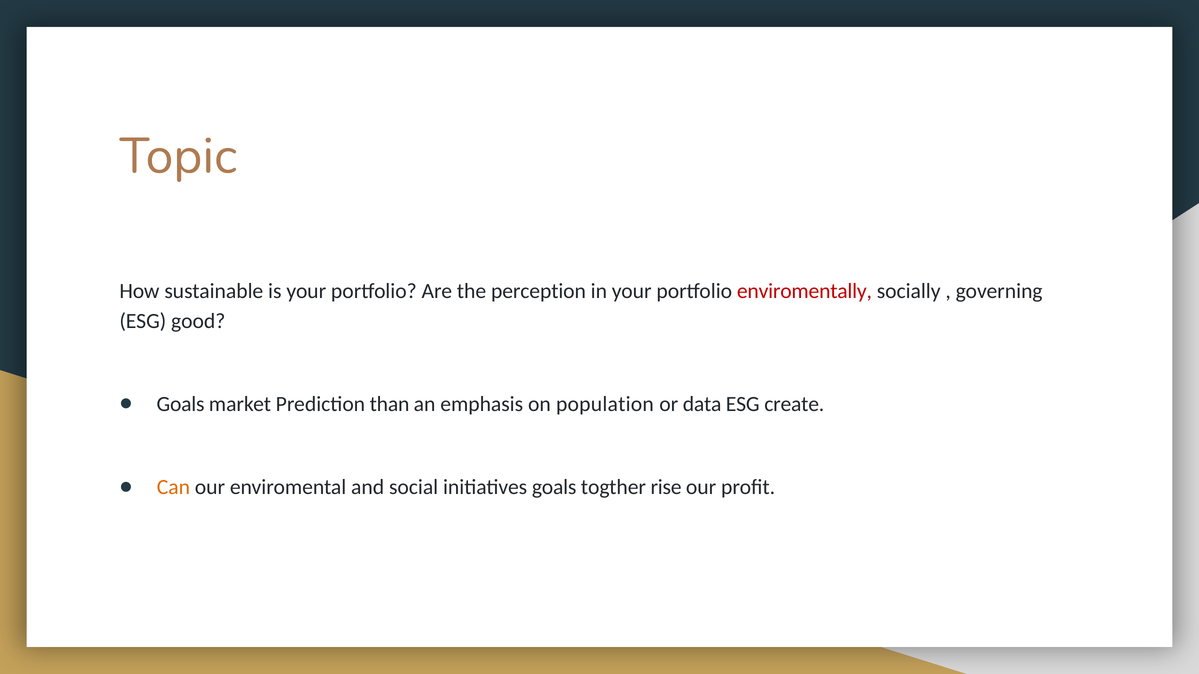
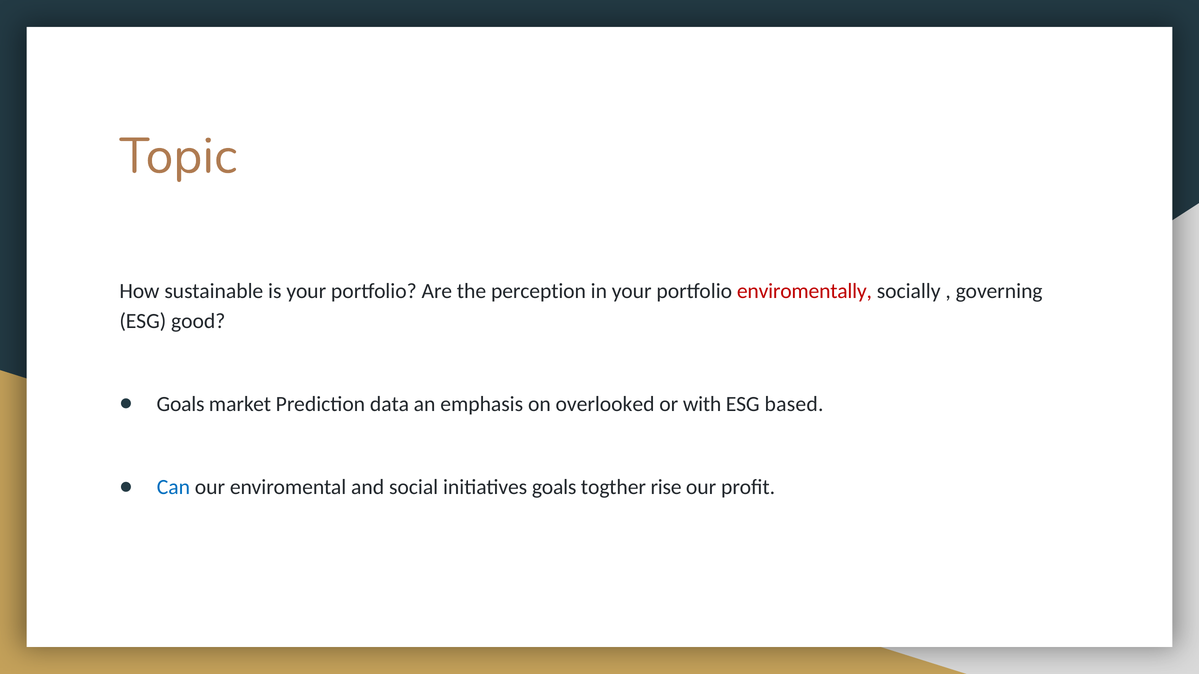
than: than -> data
population: population -> overlooked
data: data -> with
create: create -> based
Can colour: orange -> blue
